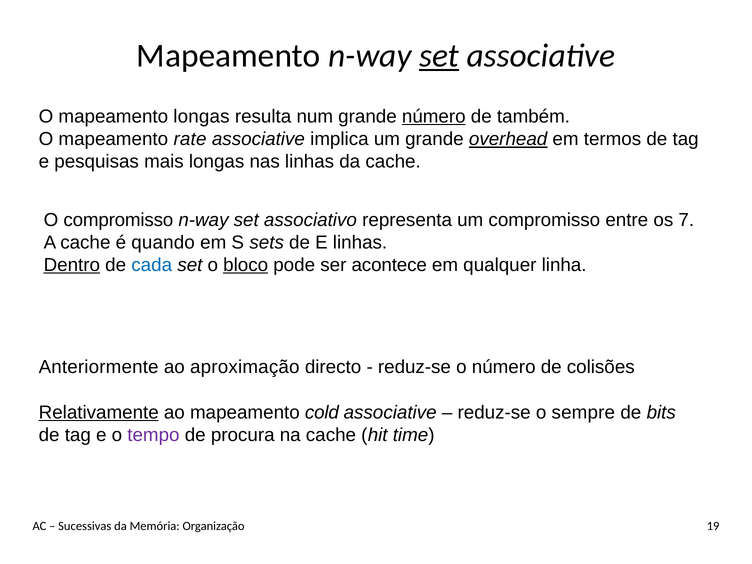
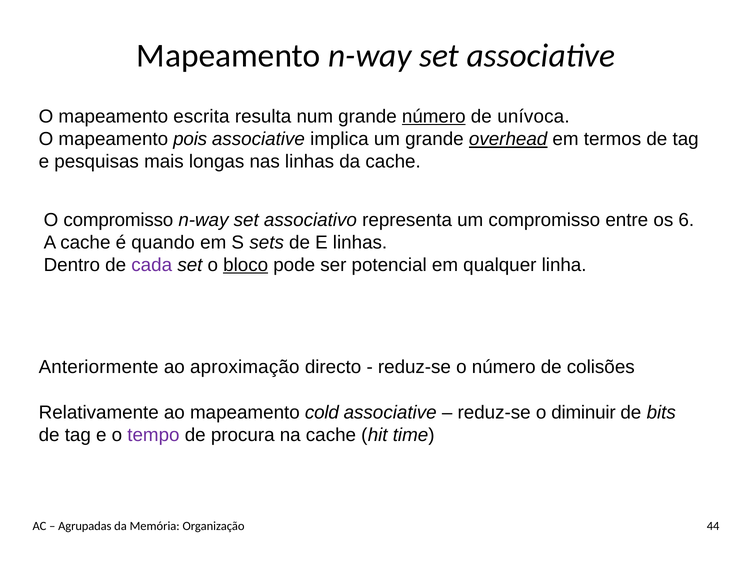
set at (439, 56) underline: present -> none
mapeamento longas: longas -> escrita
também: também -> unívoca
rate: rate -> pois
7: 7 -> 6
Dentro underline: present -> none
cada colour: blue -> purple
acontece: acontece -> potencial
Relativamente underline: present -> none
sempre: sempre -> diminuir
Sucessivas: Sucessivas -> Agrupadas
19: 19 -> 44
